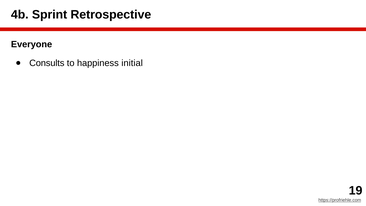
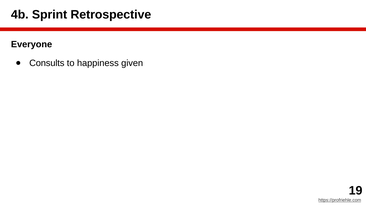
initial: initial -> given
